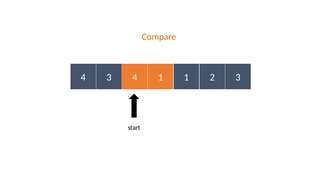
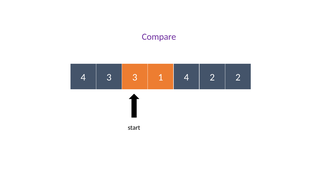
Compare colour: orange -> purple
3 4: 4 -> 3
1 1: 1 -> 4
2 3: 3 -> 2
